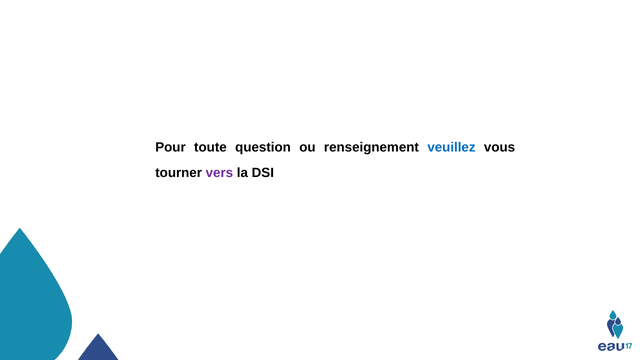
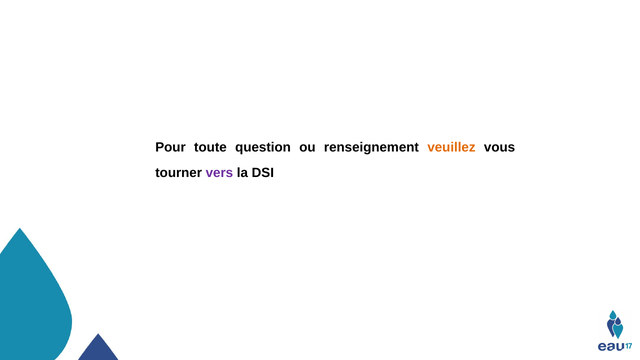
veuillez colour: blue -> orange
